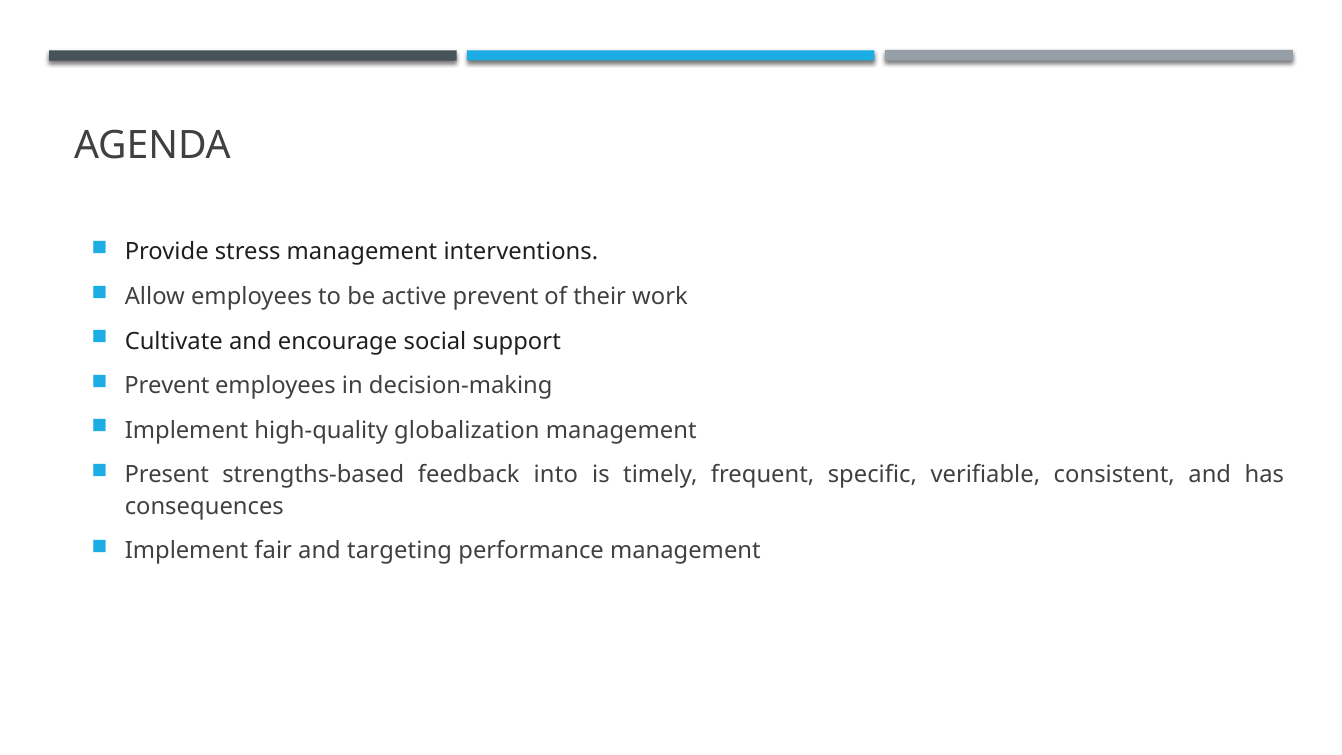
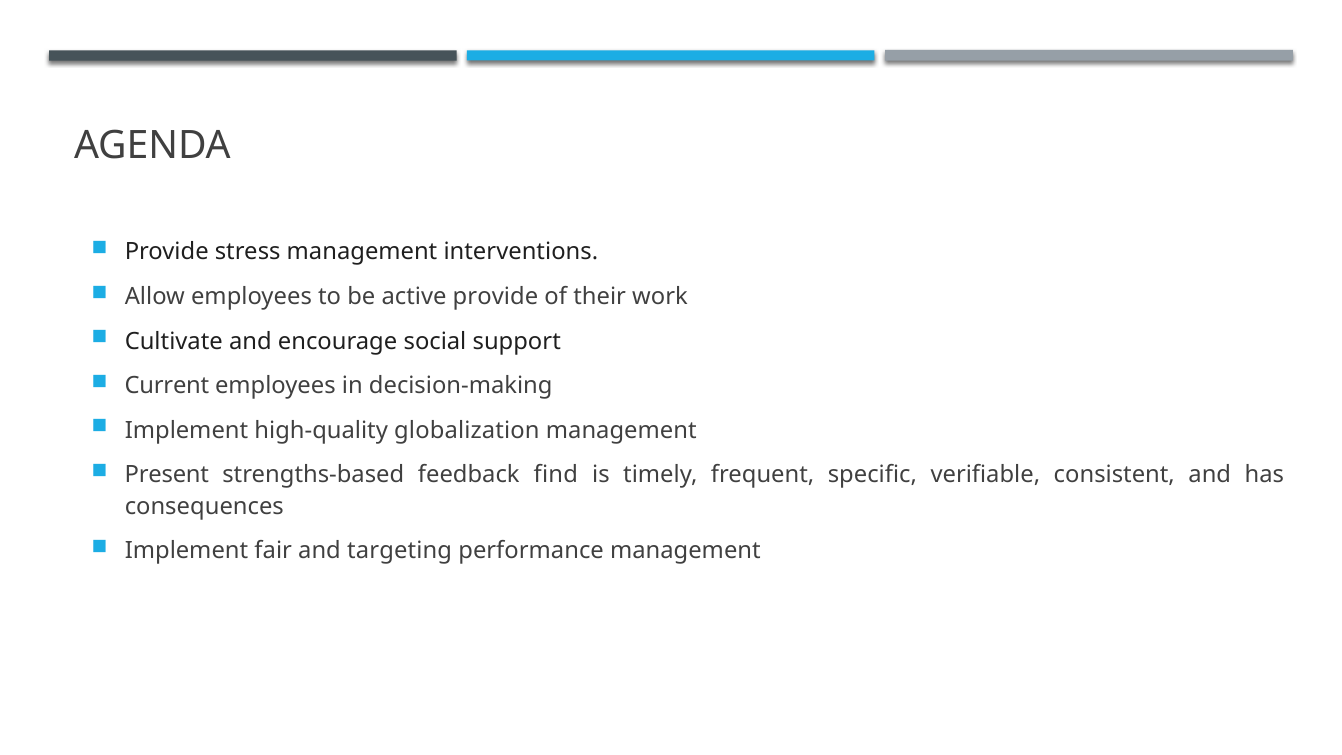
active prevent: prevent -> provide
Prevent at (167, 386): Prevent -> Current
into: into -> find
